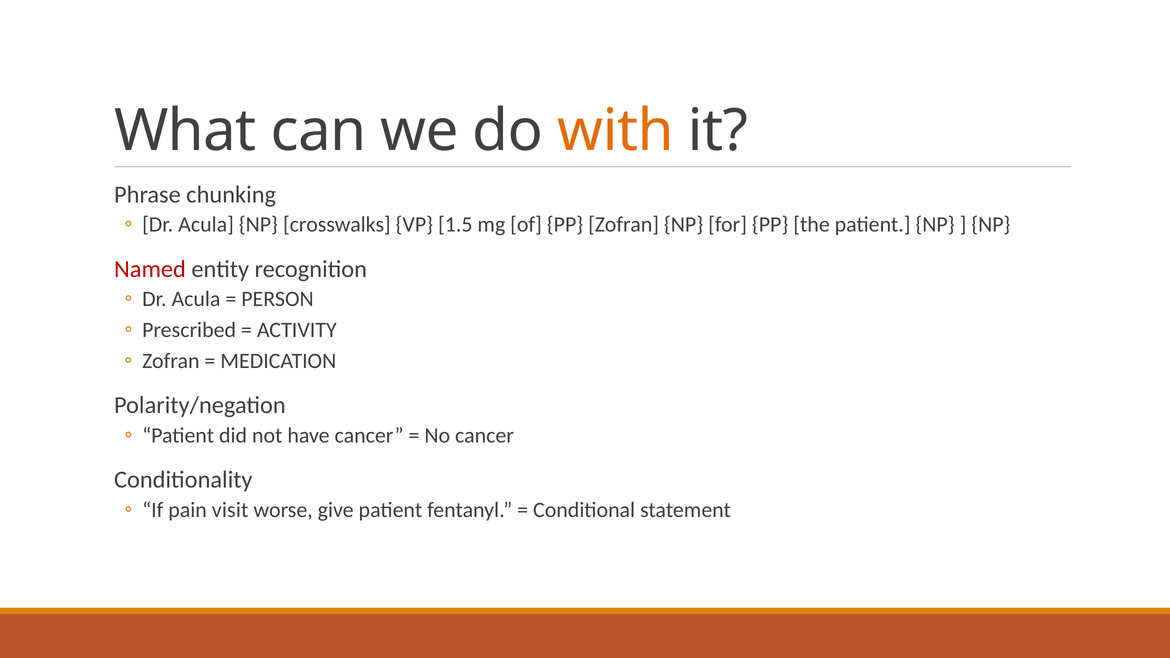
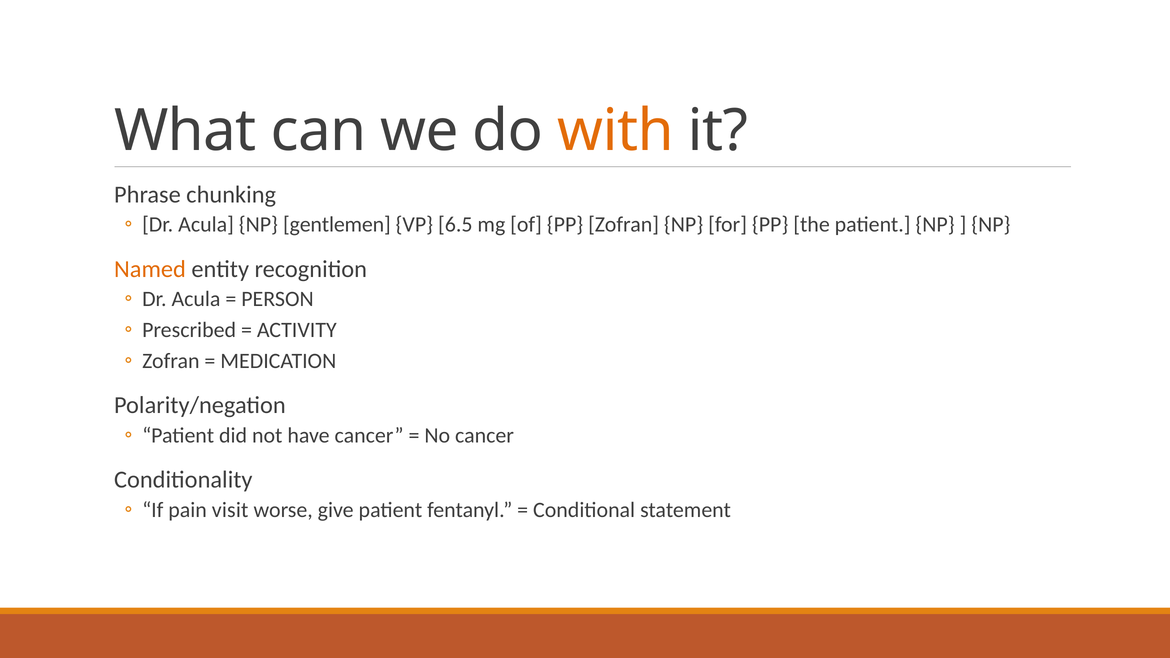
crosswalks: crosswalks -> gentlemen
1.5: 1.5 -> 6.5
Named colour: red -> orange
